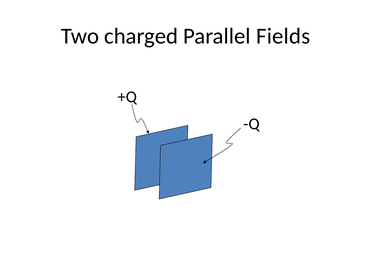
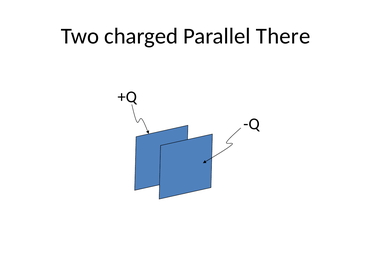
Fields: Fields -> There
